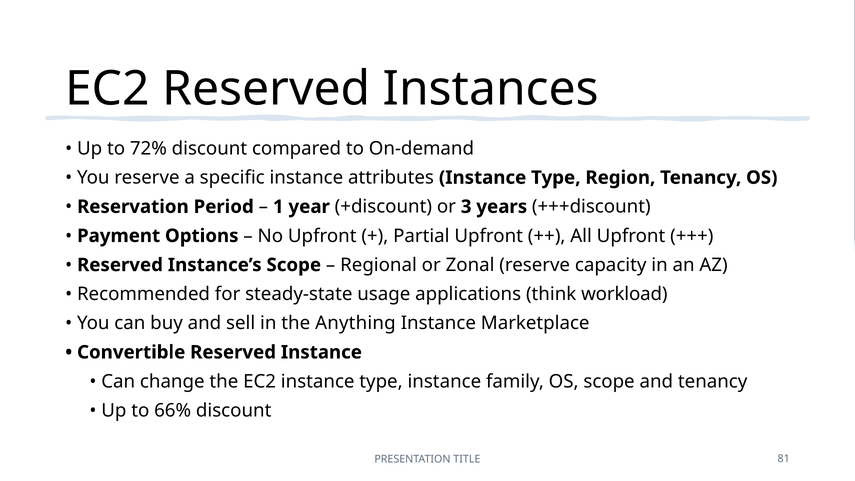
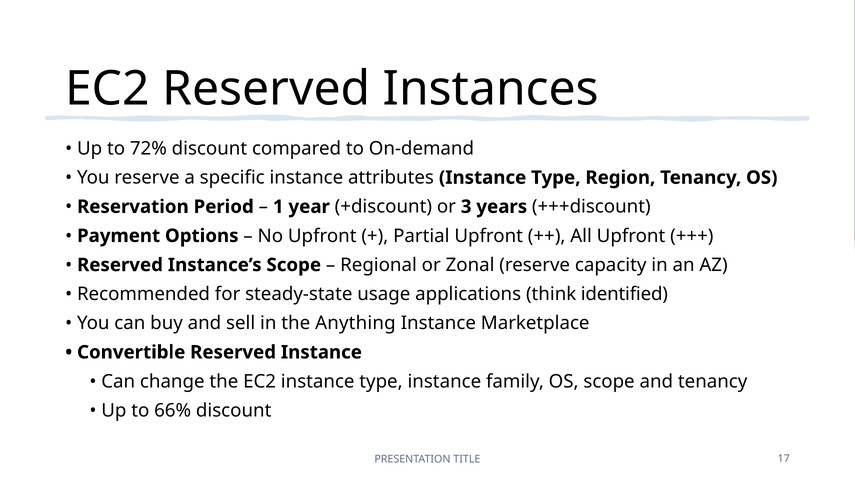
workload: workload -> identified
81: 81 -> 17
